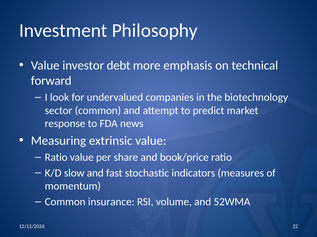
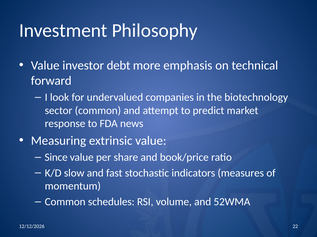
Ratio at (56, 158): Ratio -> Since
insurance: insurance -> schedules
